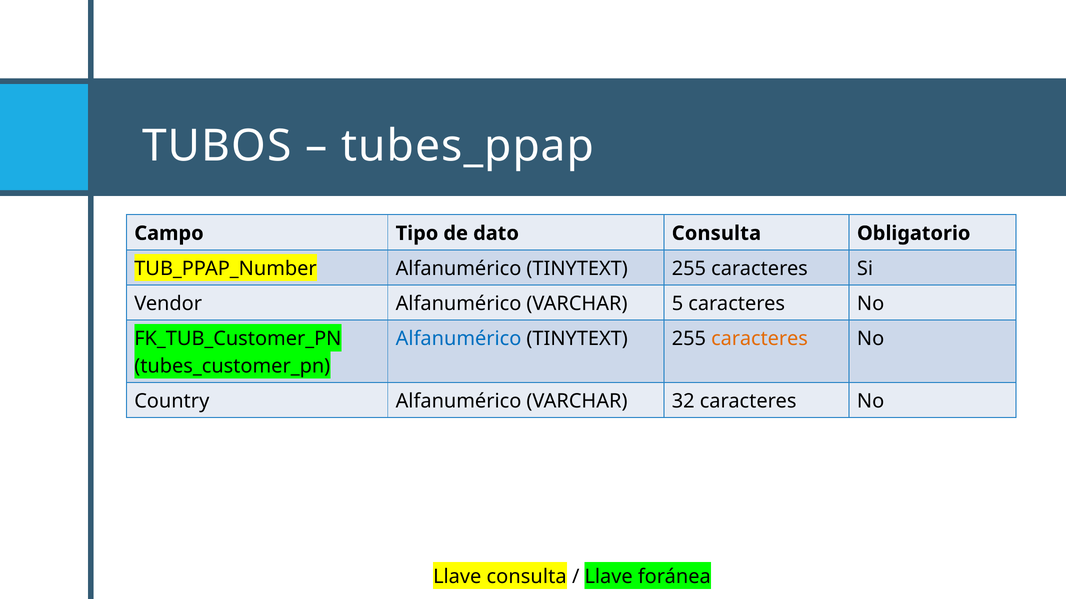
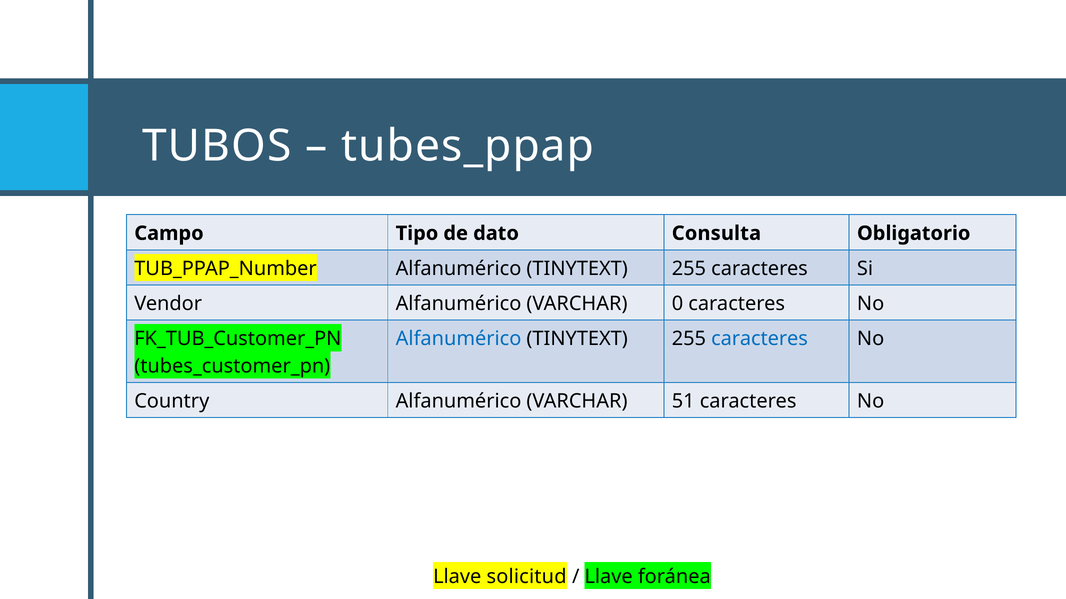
5: 5 -> 0
caracteres at (760, 339) colour: orange -> blue
32: 32 -> 51
Llave consulta: consulta -> solicitud
